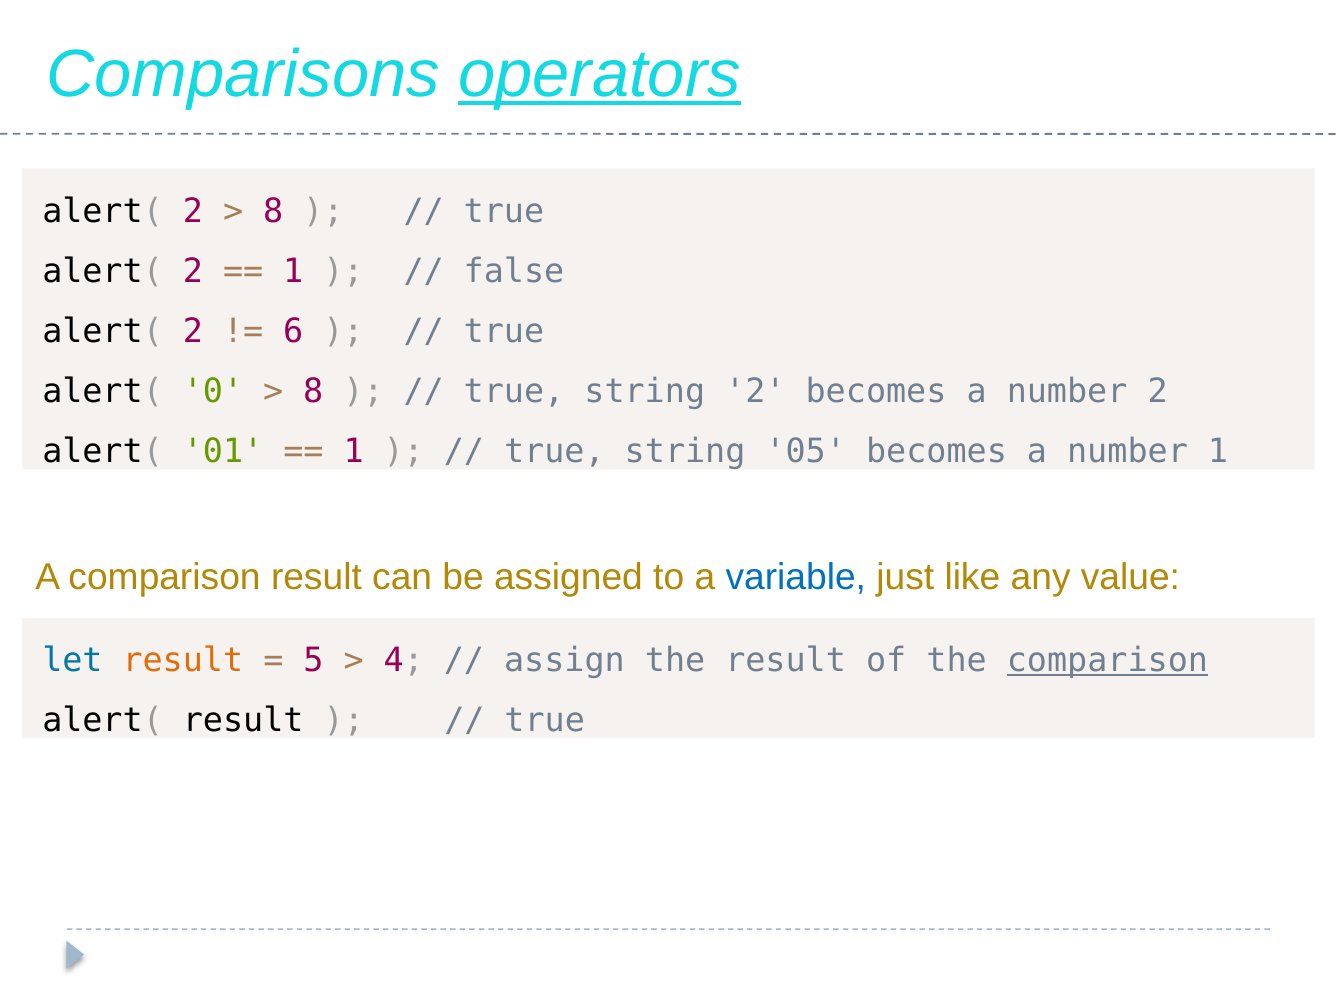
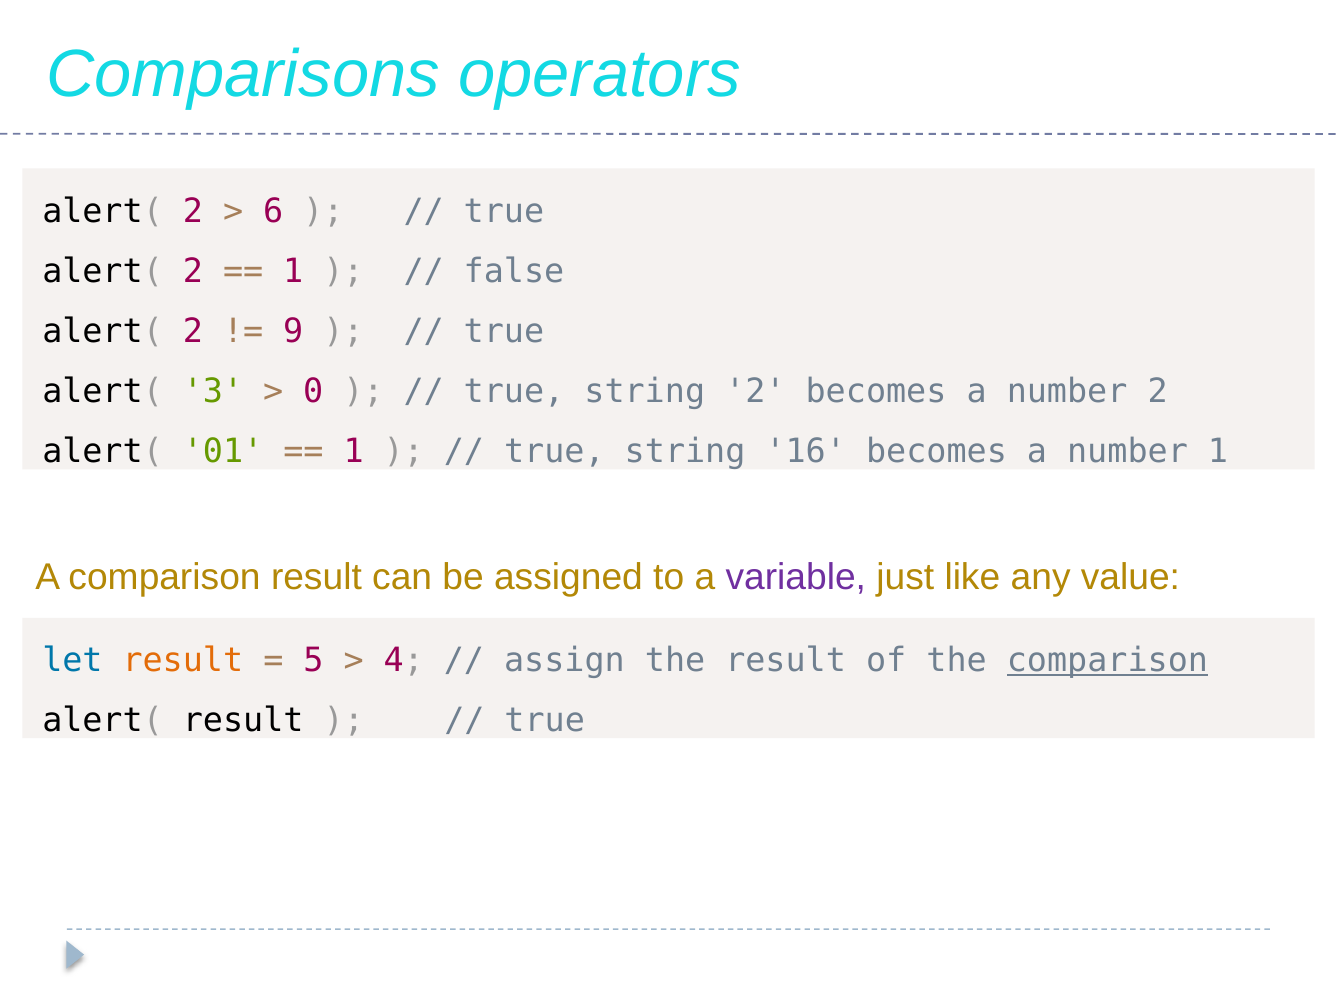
operators underline: present -> none
8 at (273, 211): 8 -> 6
6: 6 -> 9
0: 0 -> 3
8 at (313, 391): 8 -> 0
05: 05 -> 16
variable colour: blue -> purple
